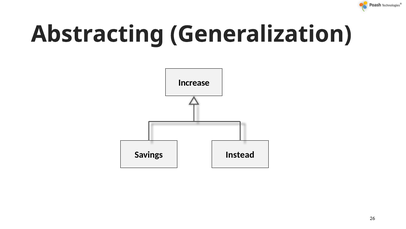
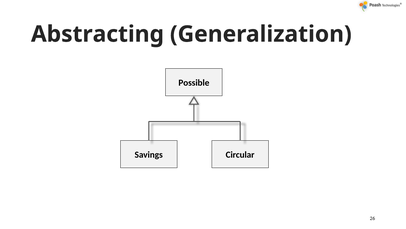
Increase: Increase -> Possible
Instead: Instead -> Circular
